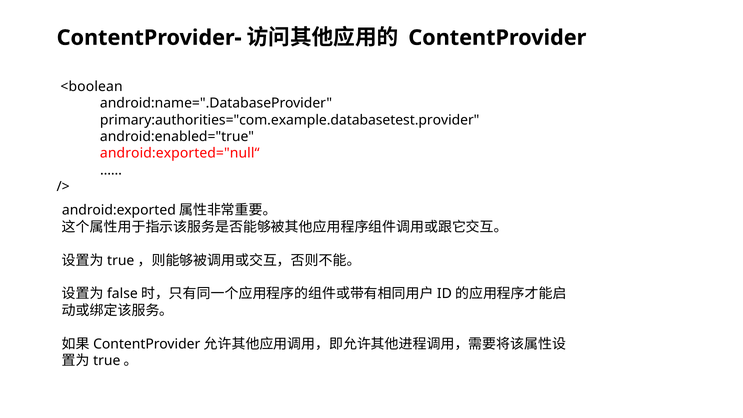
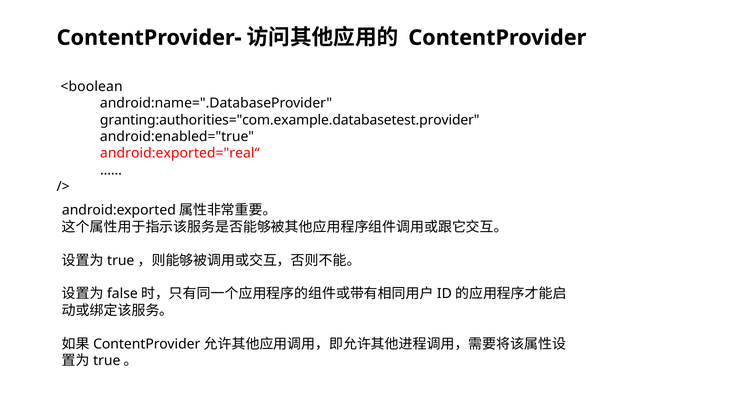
primary:authorities="com.example.databasetest.provider: primary:authorities="com.example.databasetest.provider -> granting:authorities="com.example.databasetest.provider
android:exported="null“: android:exported="null“ -> android:exported="real“
